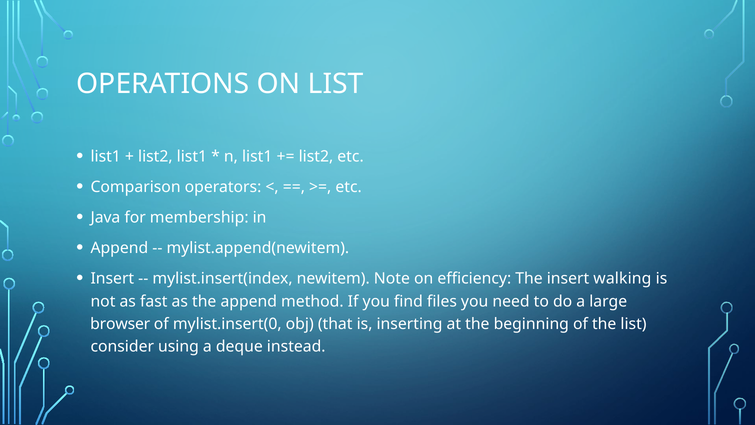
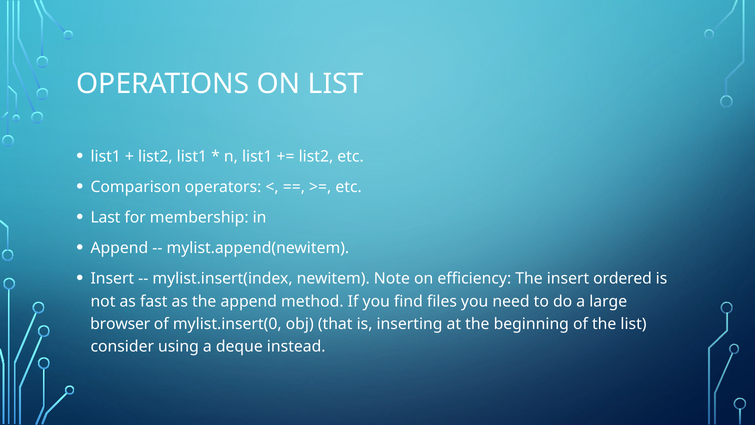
Java: Java -> Last
walking: walking -> ordered
